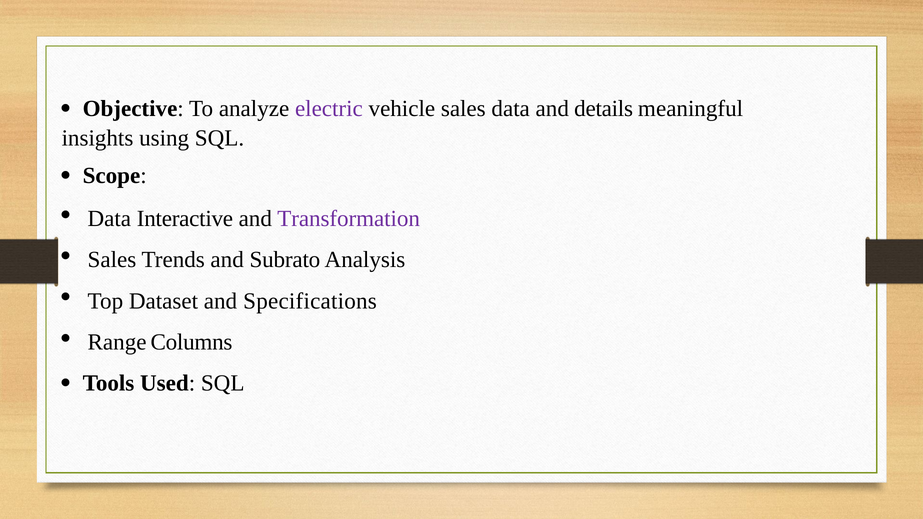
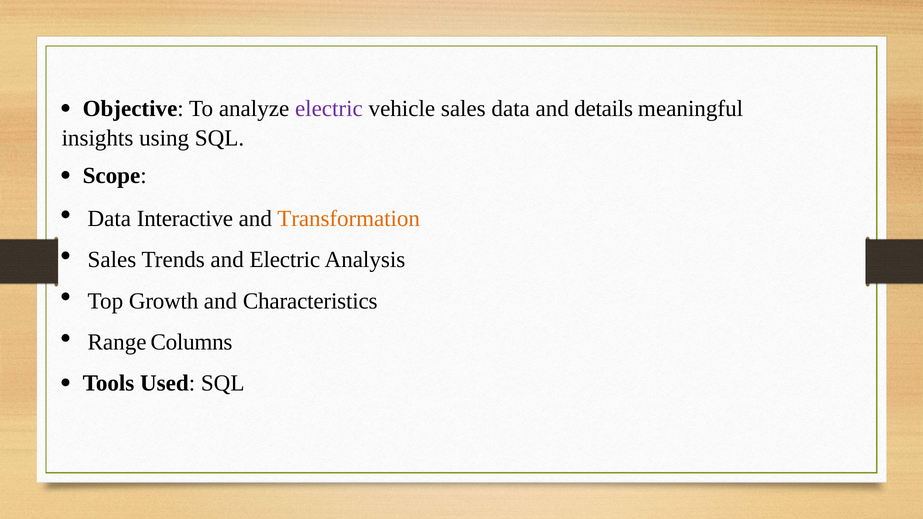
Transformation colour: purple -> orange
and Subrato: Subrato -> Electric
Dataset: Dataset -> Growth
Specifications: Specifications -> Characteristics
